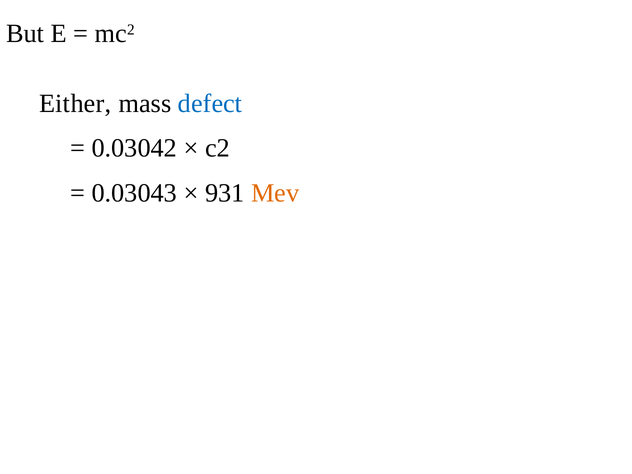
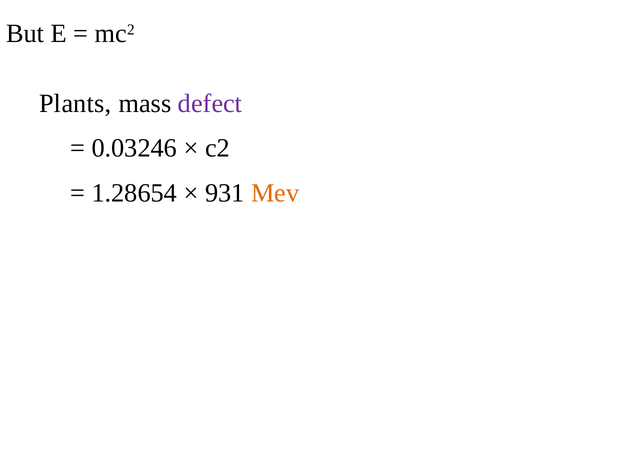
Either: Either -> Plants
defect colour: blue -> purple
0.03042: 0.03042 -> 0.03246
0.03043: 0.03043 -> 1.28654
